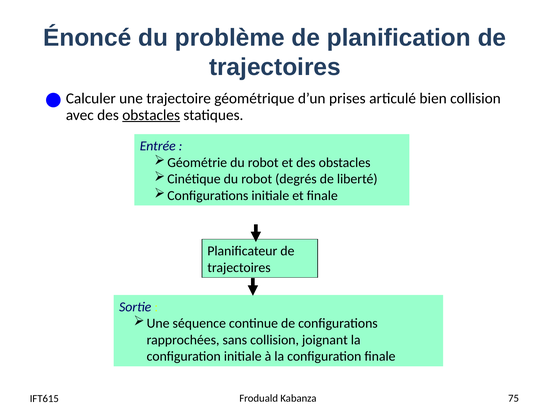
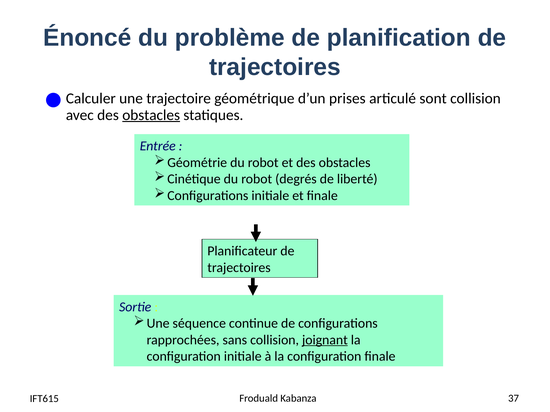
bien: bien -> sont
joignant underline: none -> present
75: 75 -> 37
